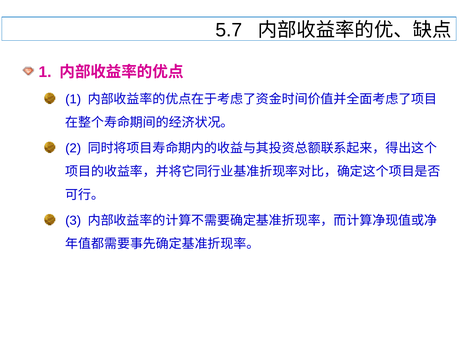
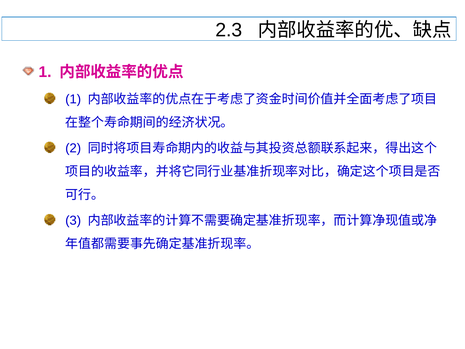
5.7: 5.7 -> 2.3
